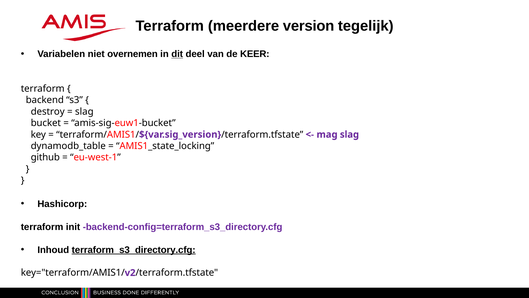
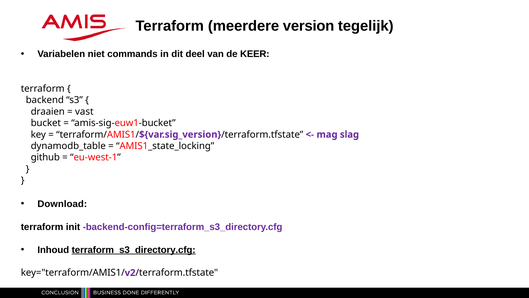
overnemen: overnemen -> commands
dit underline: present -> none
destroy: destroy -> draaien
slag at (84, 111): slag -> vast
Hashicorp: Hashicorp -> Download
